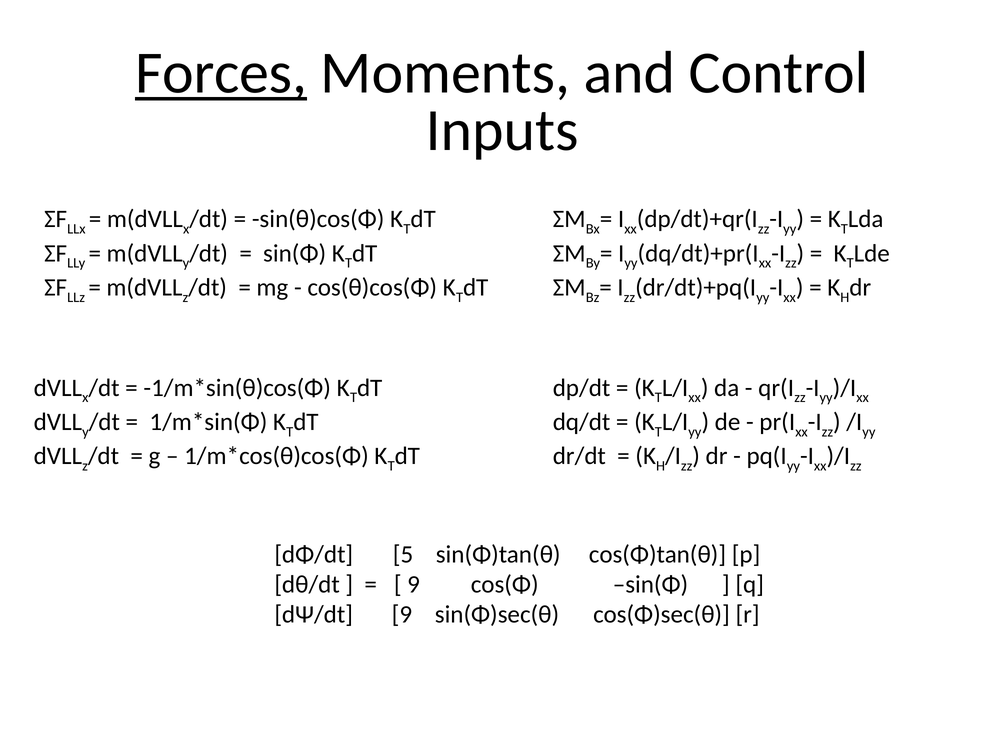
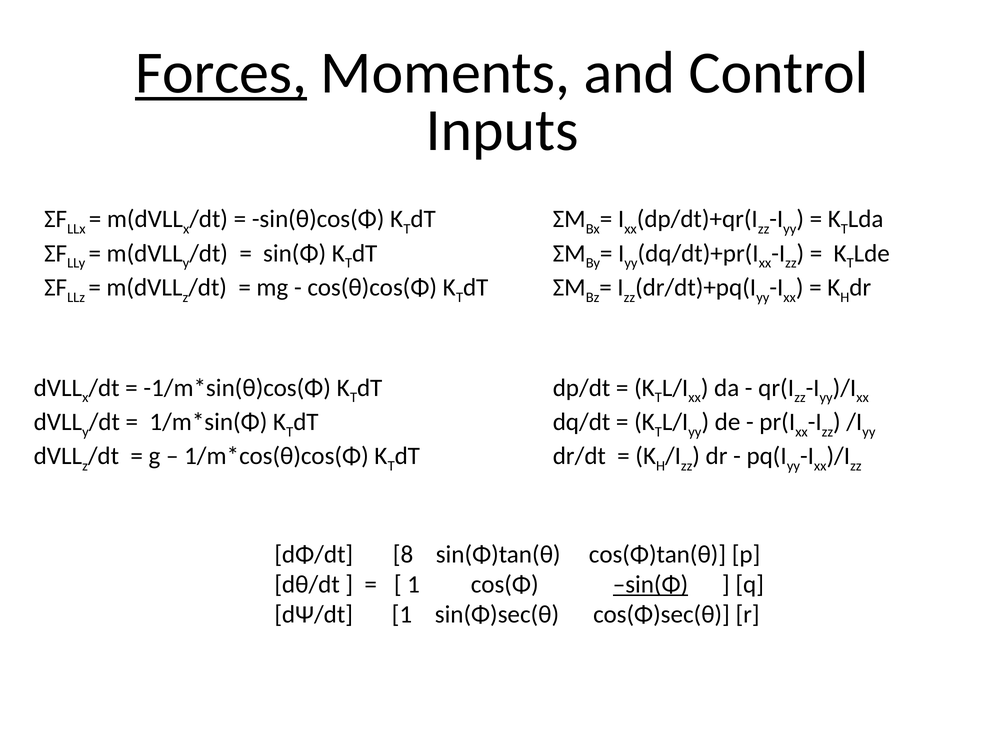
5: 5 -> 8
9 at (414, 584): 9 -> 1
sin(Φ at (650, 584) underline: none -> present
dΨ/dt 9: 9 -> 1
